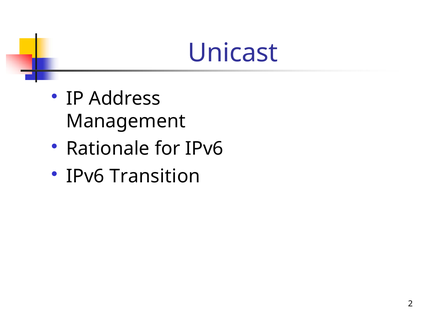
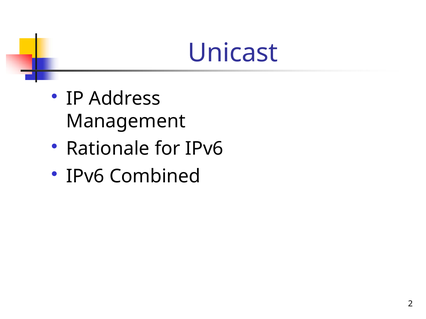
Transition: Transition -> Combined
